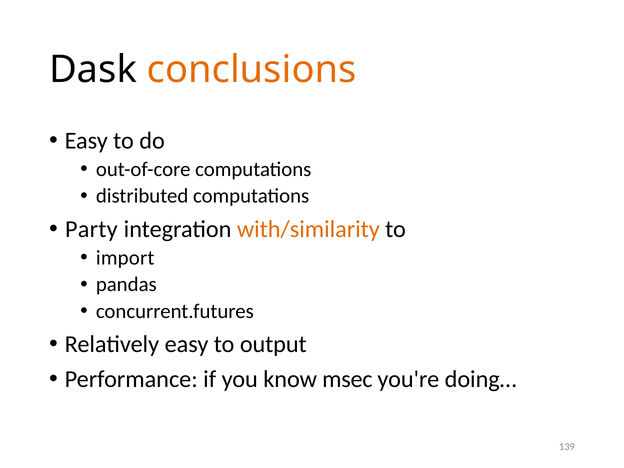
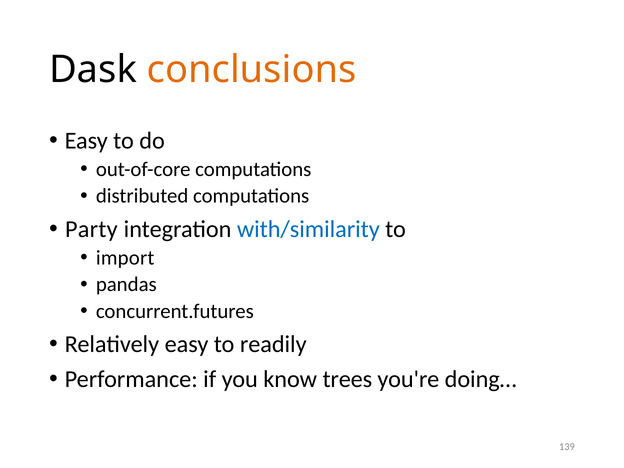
with/similarity colour: orange -> blue
output: output -> readily
msec: msec -> trees
